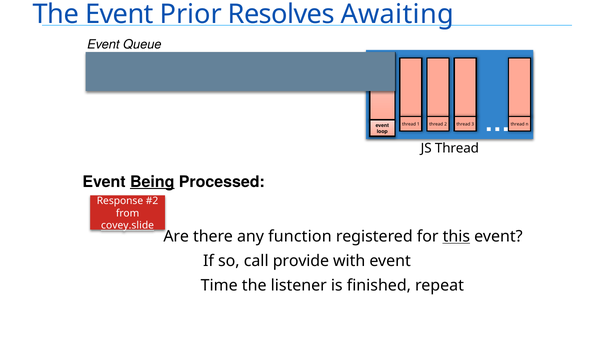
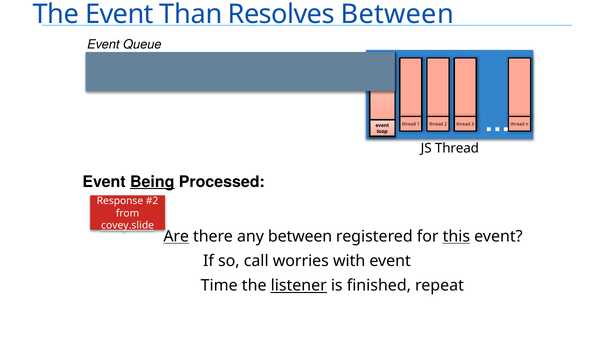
Prior: Prior -> Than
Resolves Awaiting: Awaiting -> Between
Are underline: none -> present
any function: function -> between
provide: provide -> worries
listener underline: none -> present
